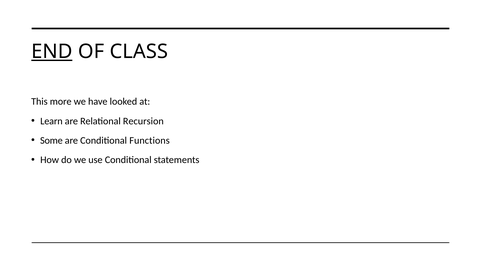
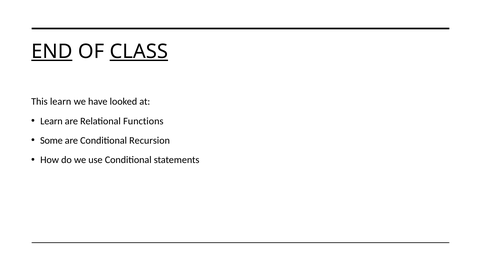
CLASS underline: none -> present
This more: more -> learn
Recursion: Recursion -> Functions
Functions: Functions -> Recursion
